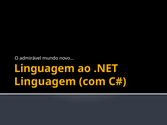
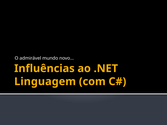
Linguagem at (44, 69): Linguagem -> Influências
